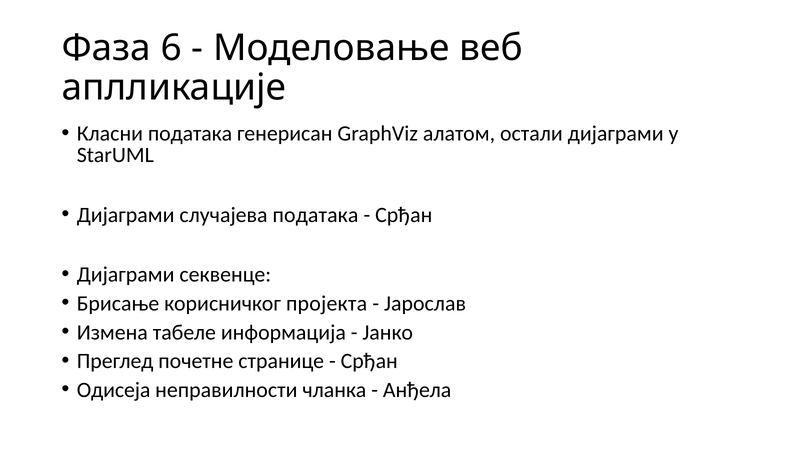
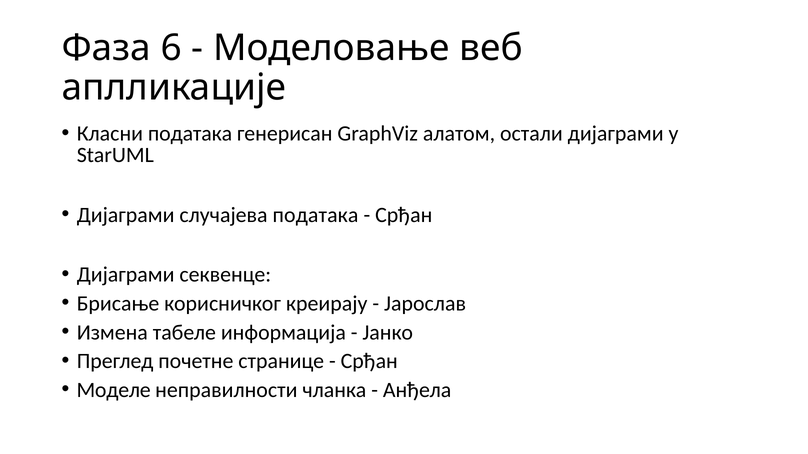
пројекта: пројекта -> креирају
Одисеја: Одисеја -> Моделе
